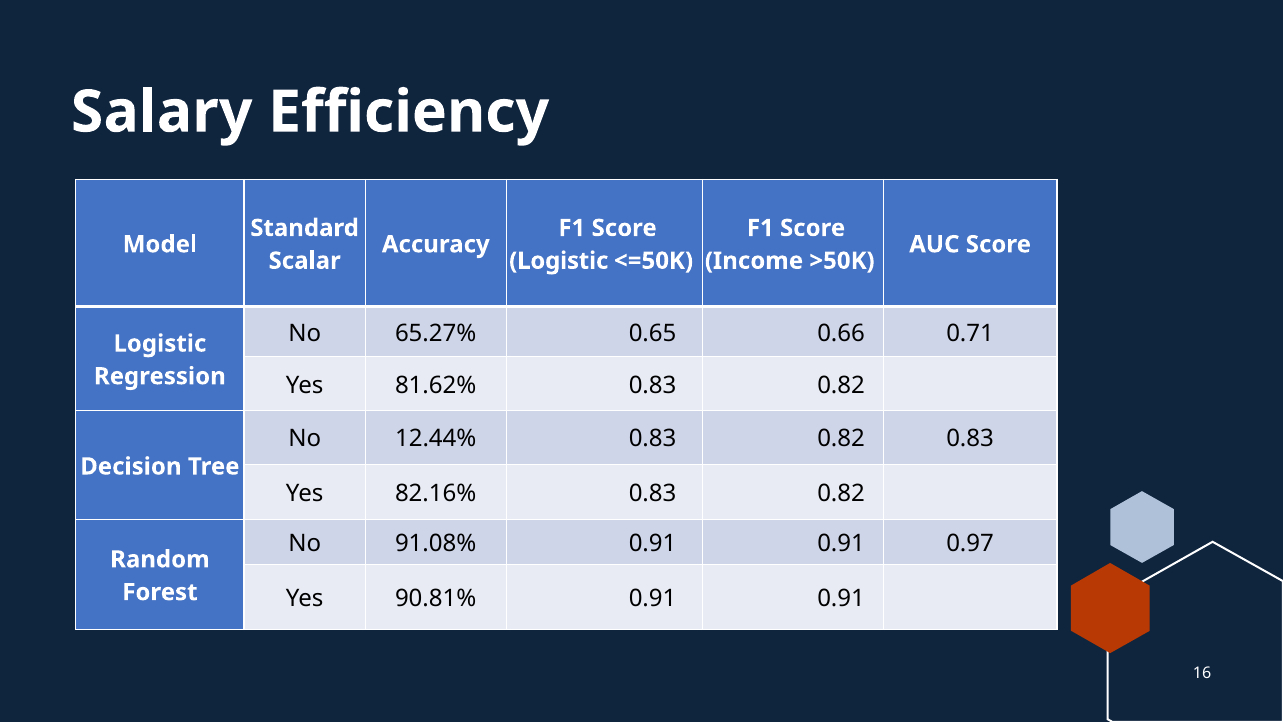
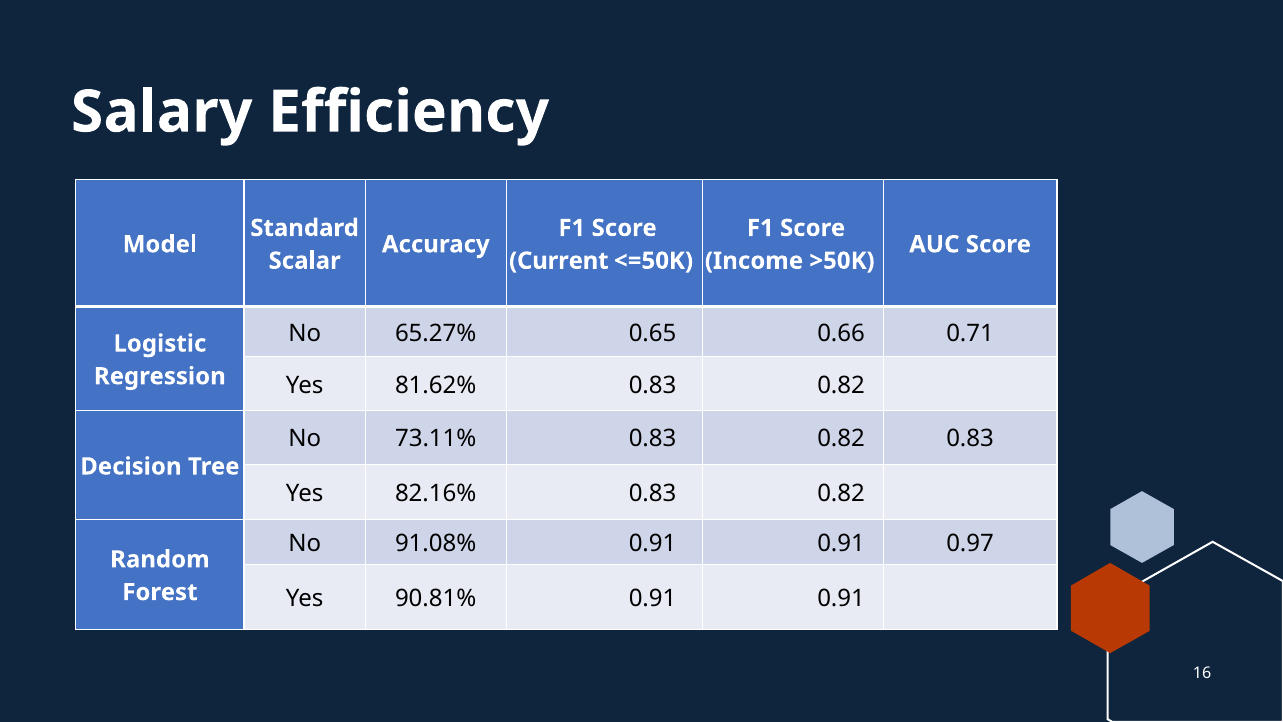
Logistic at (559, 261): Logistic -> Current
12.44%: 12.44% -> 73.11%
